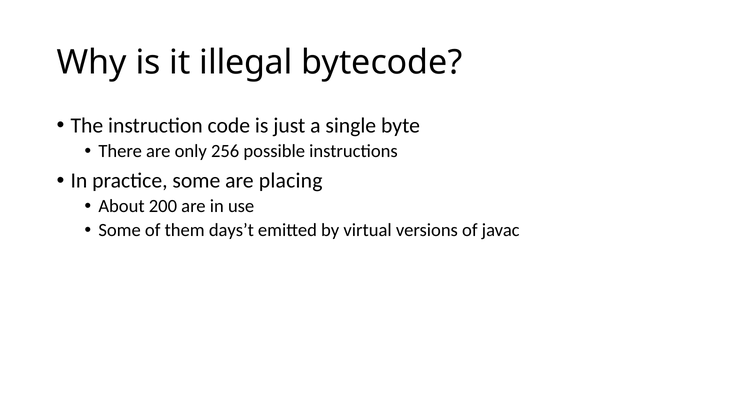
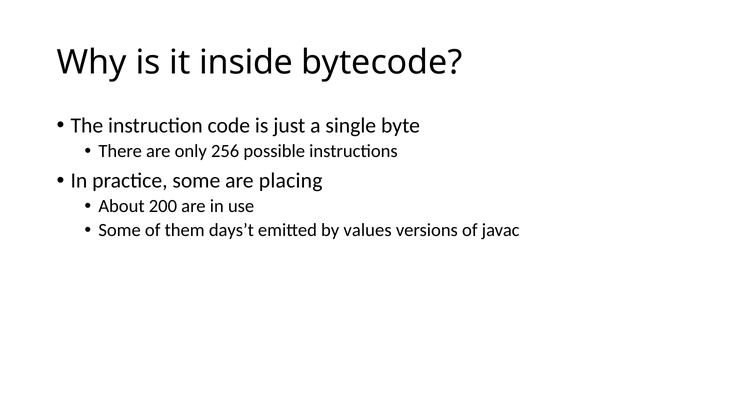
illegal: illegal -> inside
virtual: virtual -> values
